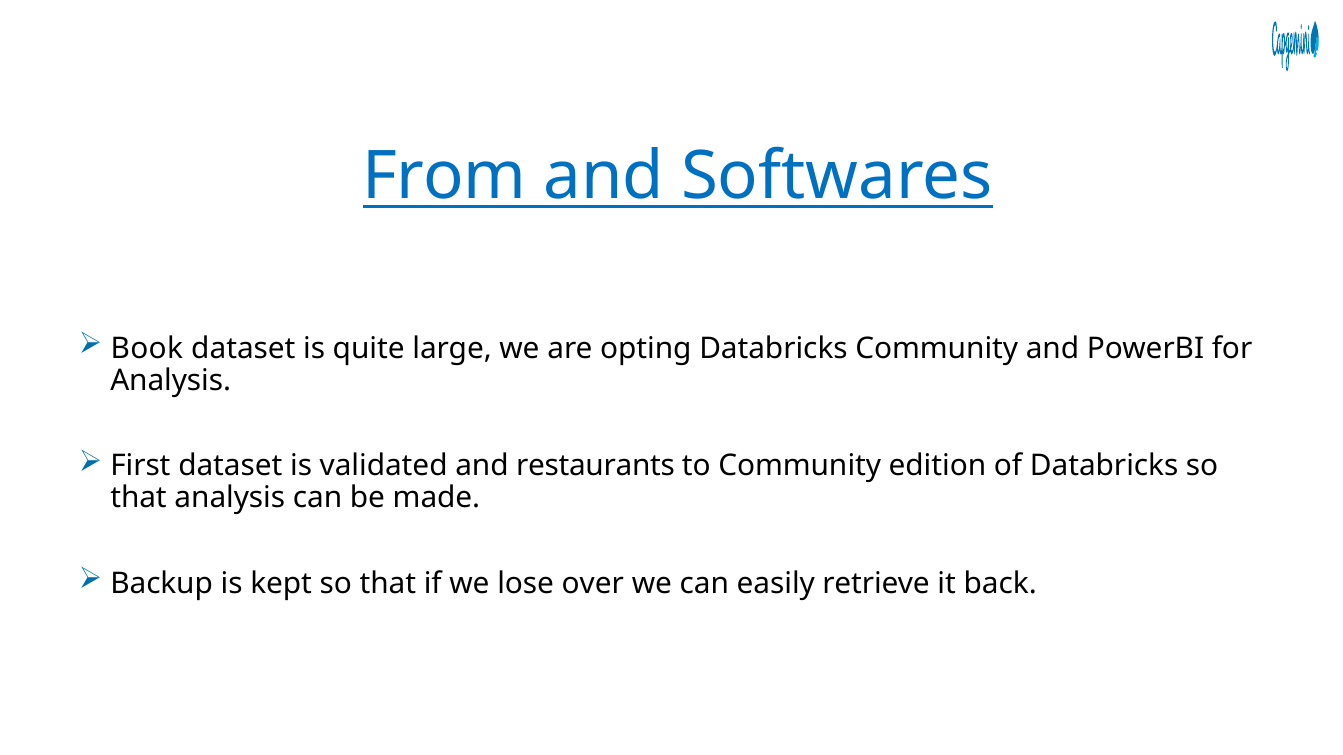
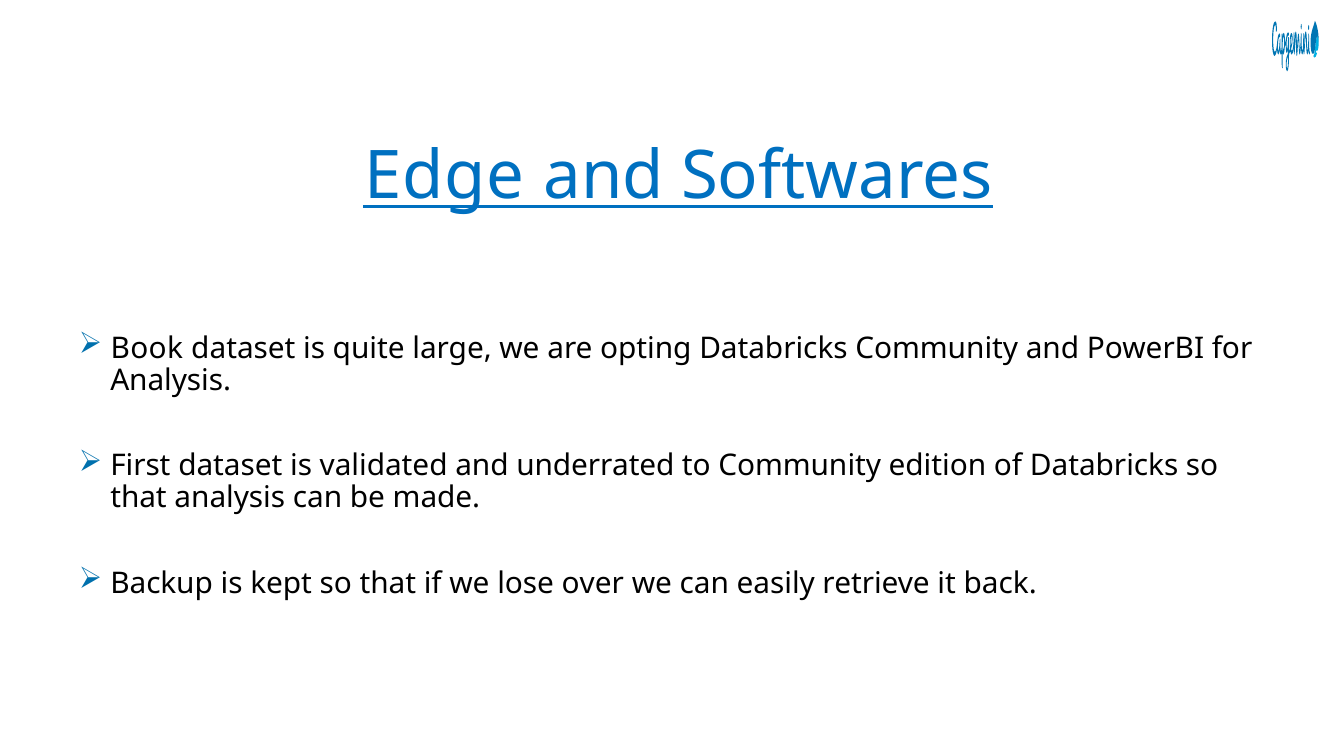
From: From -> Edge
restaurants: restaurants -> underrated
